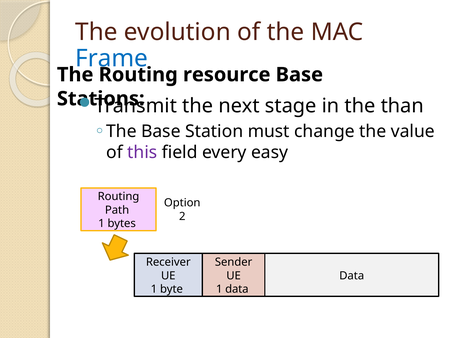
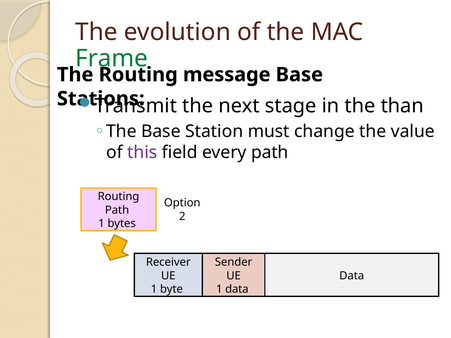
Frame colour: blue -> green
resource: resource -> message
every easy: easy -> path
